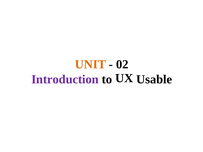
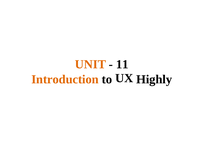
02: 02 -> 11
Introduction colour: purple -> orange
Usable: Usable -> Highly
